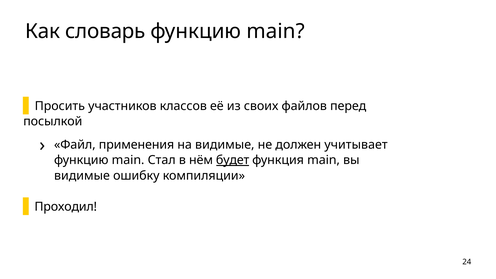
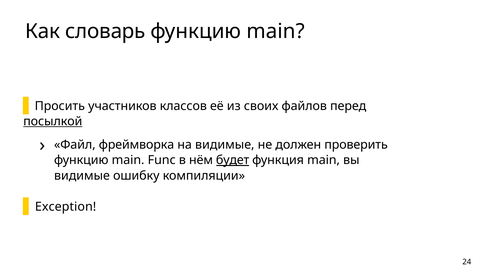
посылкой underline: none -> present
применения: применения -> фреймворка
учитывает: учитывает -> проверить
Стал: Стал -> Func
Проходил: Проходил -> Exception
